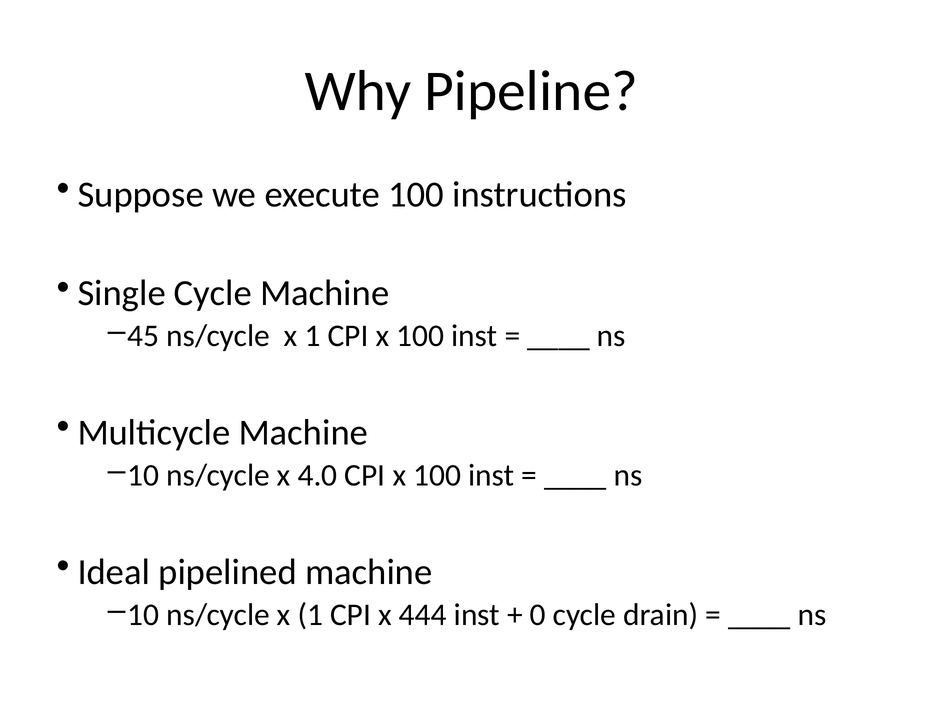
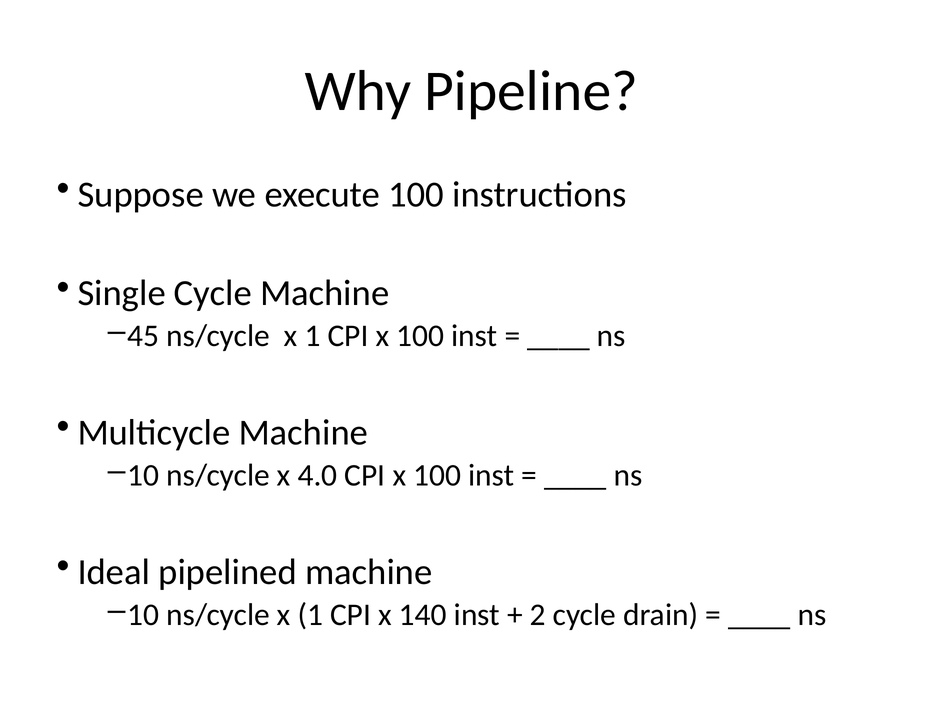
444: 444 -> 140
0: 0 -> 2
